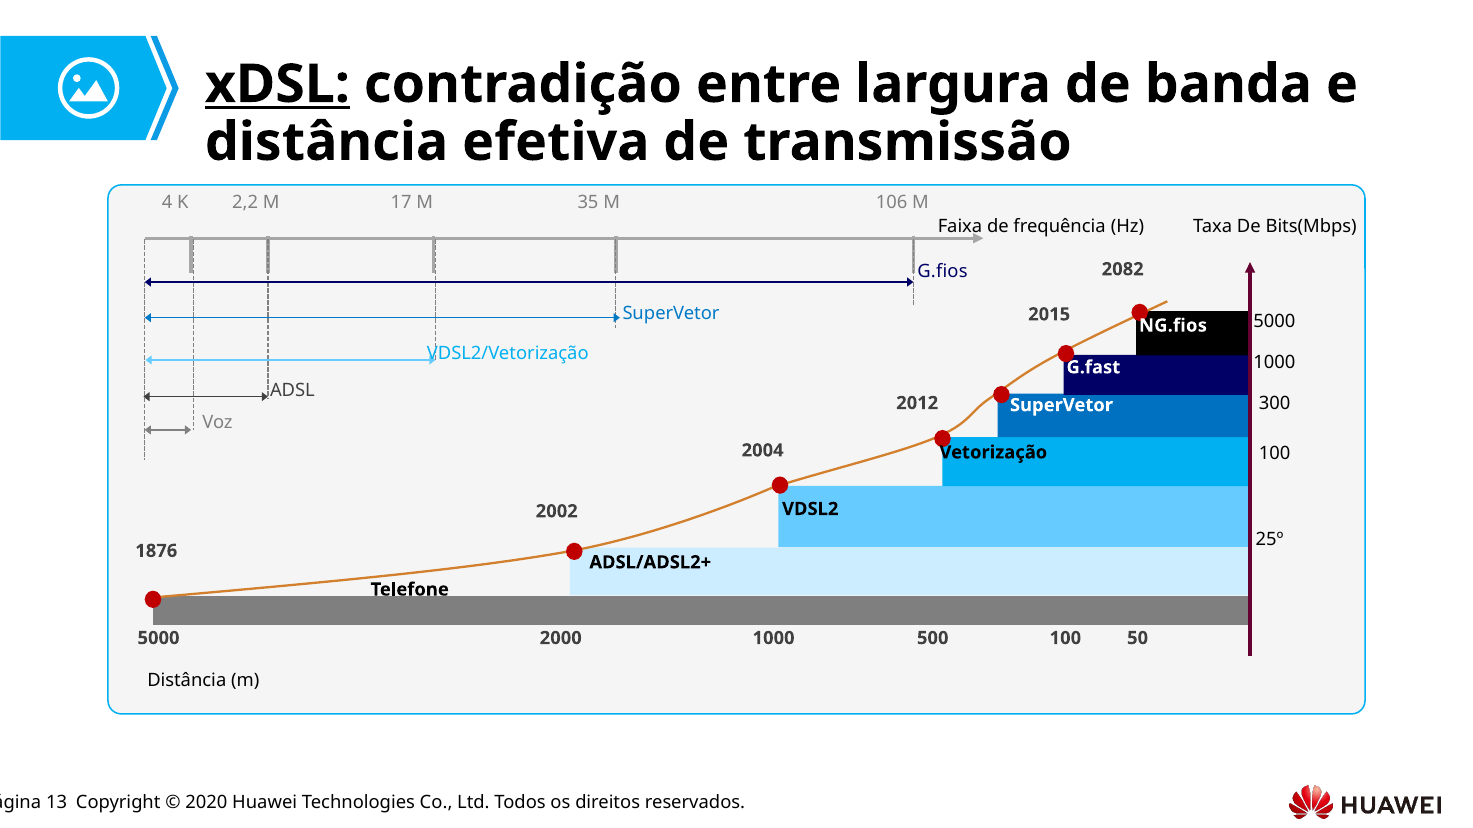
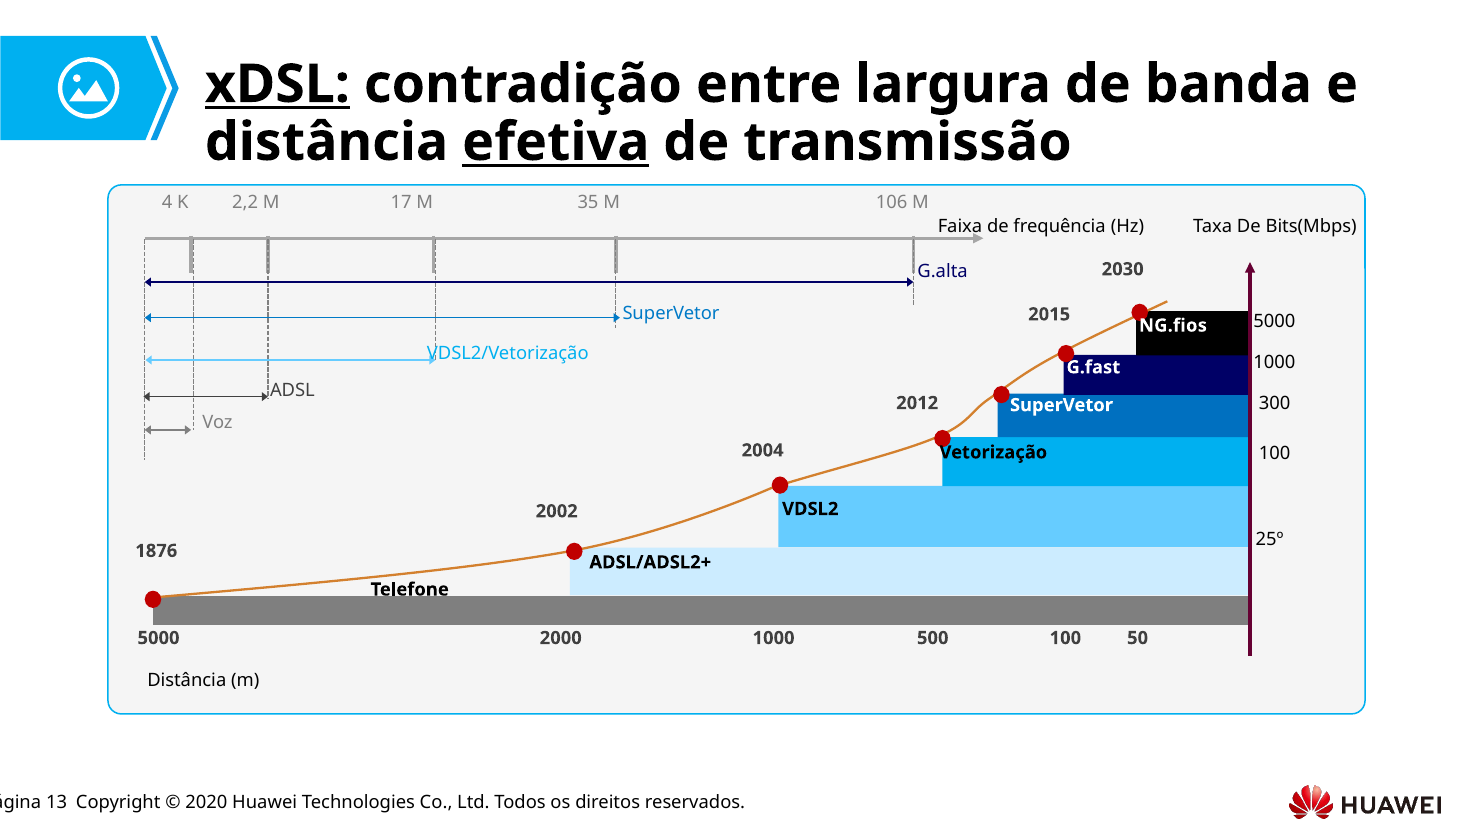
efetiva underline: none -> present
G.fios: G.fios -> G.alta
2082: 2082 -> 2030
